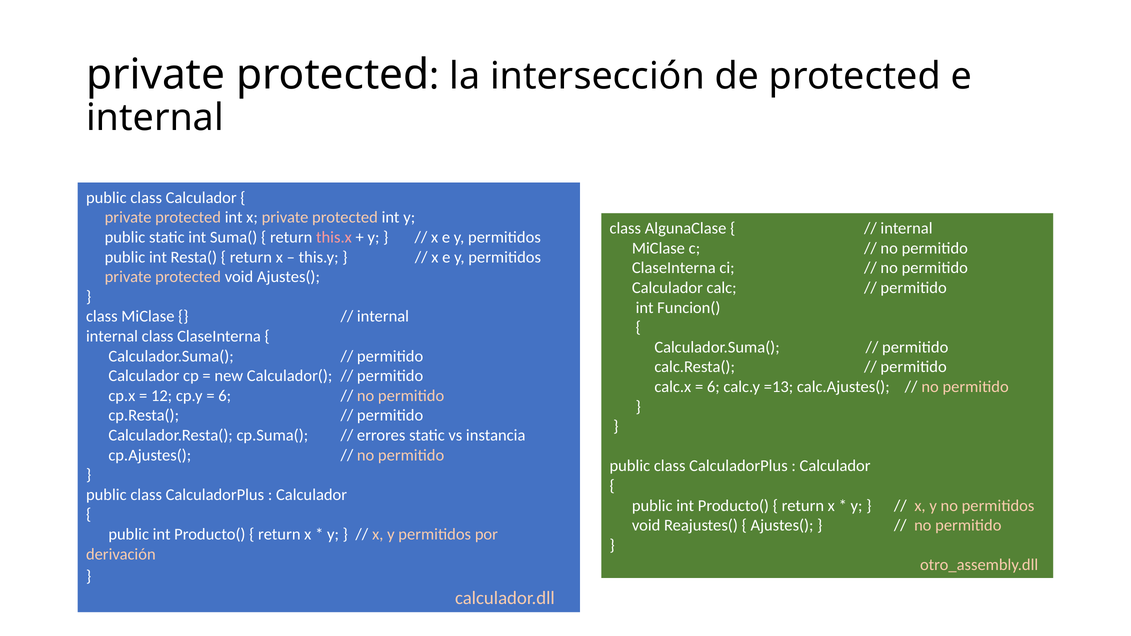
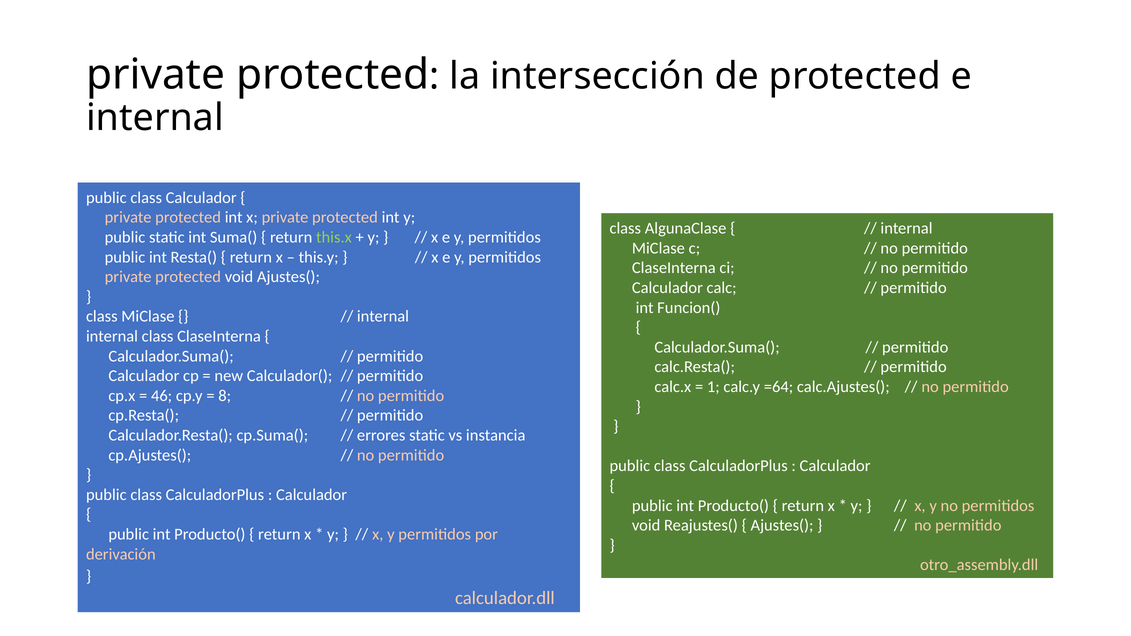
this.x colour: pink -> light green
6 at (713, 387): 6 -> 1
=13: =13 -> =64
12: 12 -> 46
6 at (225, 396): 6 -> 8
